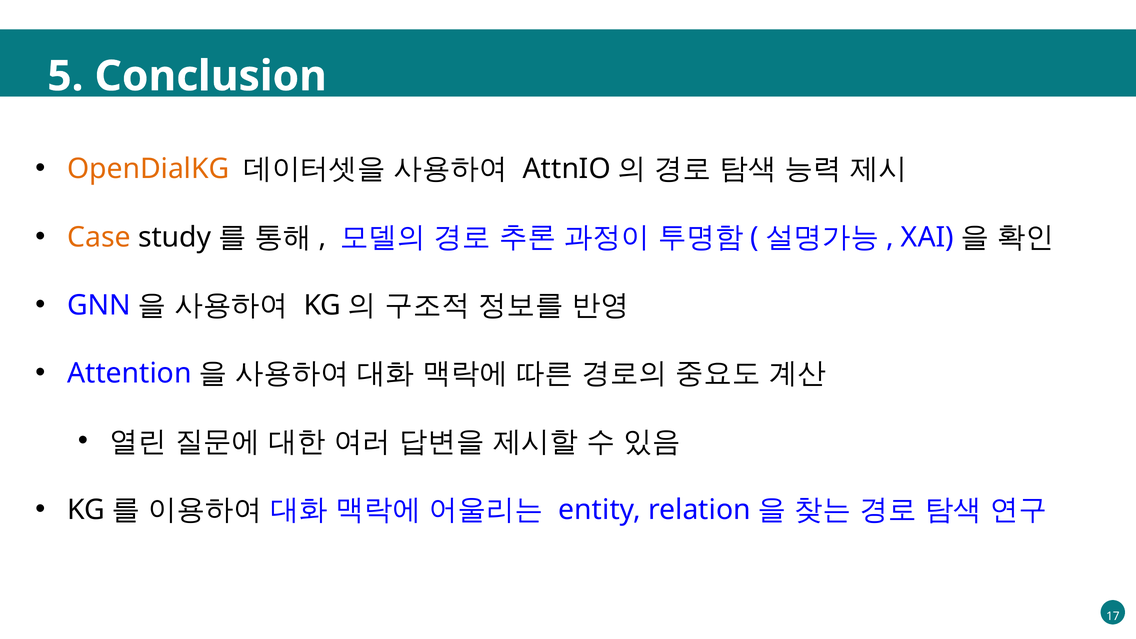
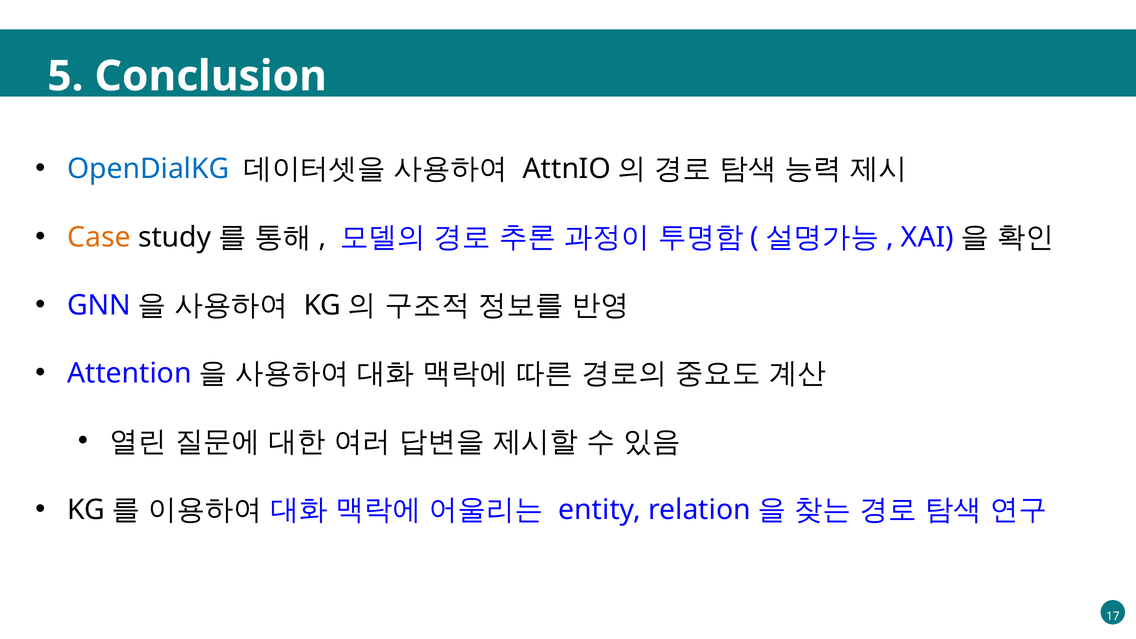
OpenDialKG colour: orange -> blue
